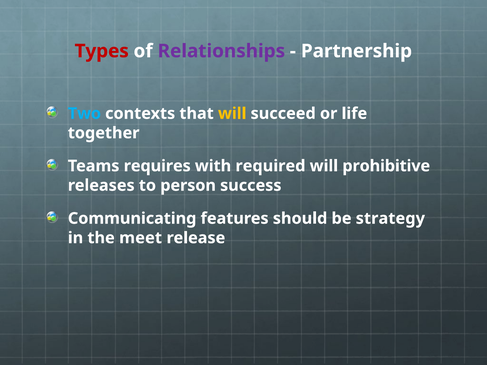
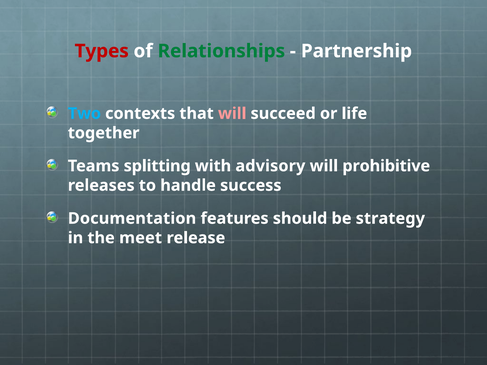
Relationships colour: purple -> green
will at (232, 114) colour: yellow -> pink
requires: requires -> splitting
required: required -> advisory
person: person -> handle
Communicating: Communicating -> Documentation
